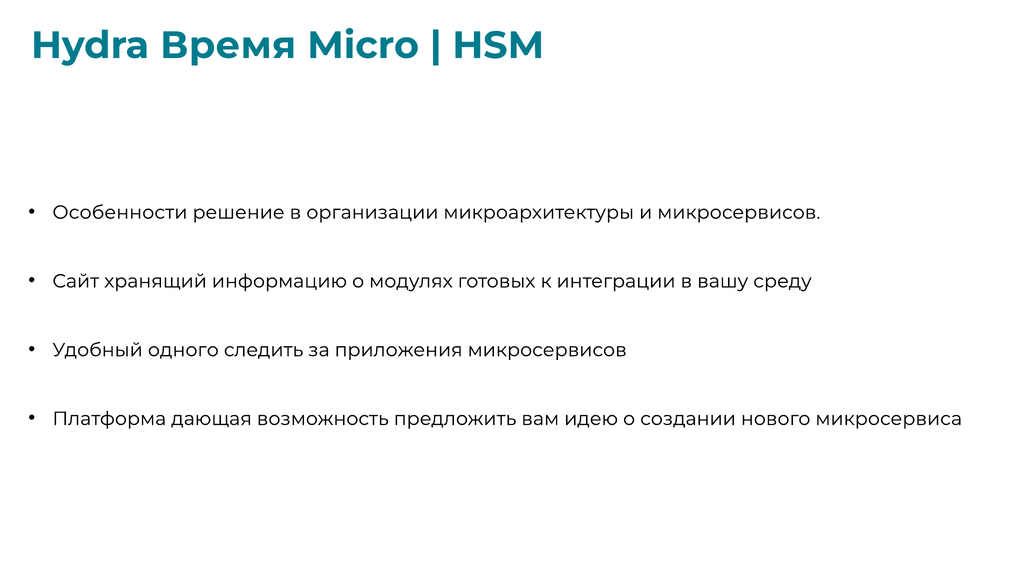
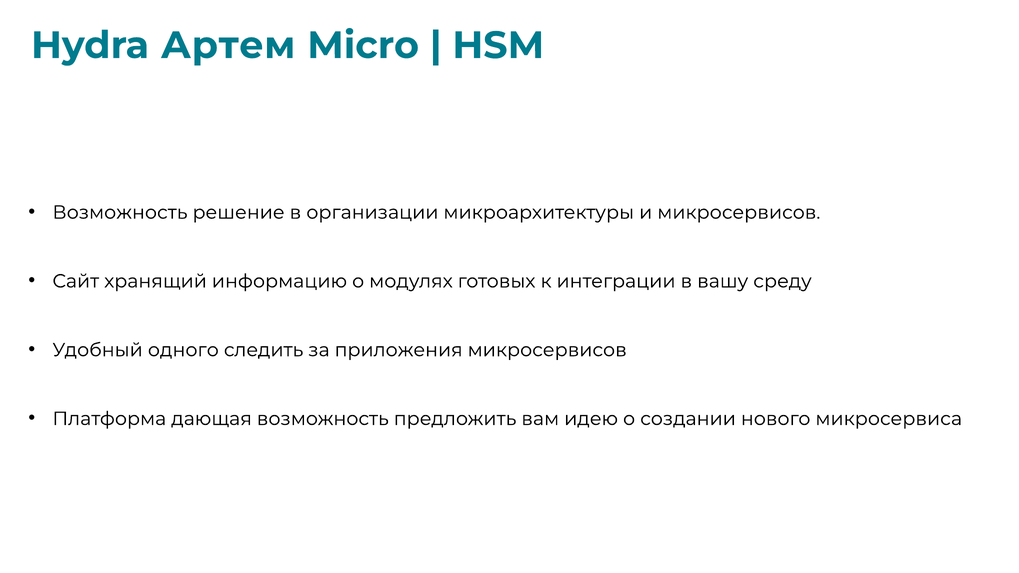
Время: Время -> Артем
Особенности at (120, 212): Особенности -> Возможность
